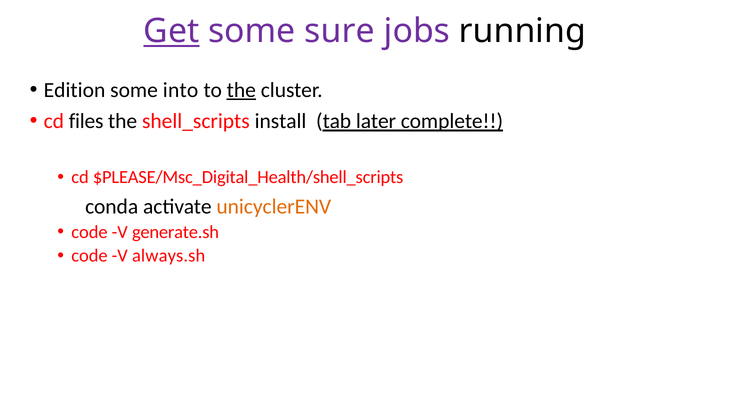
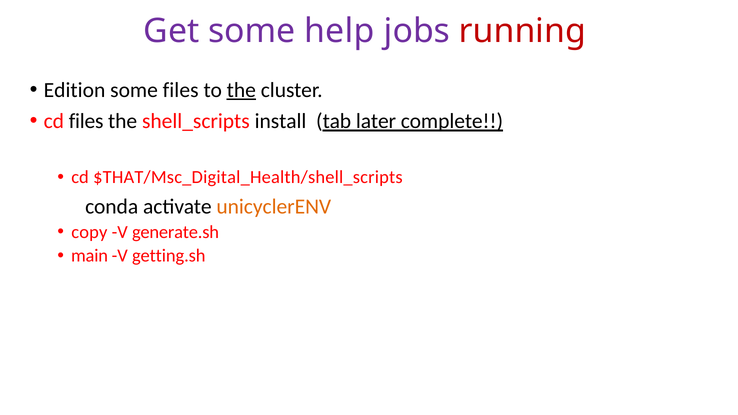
Get underline: present -> none
sure: sure -> help
running colour: black -> red
some into: into -> files
$PLEASE/Msc_Digital_Health/shell_scripts: $PLEASE/Msc_Digital_Health/shell_scripts -> $THAT/Msc_Digital_Health/shell_scripts
code at (89, 232): code -> copy
code at (89, 256): code -> main
always.sh: always.sh -> getting.sh
